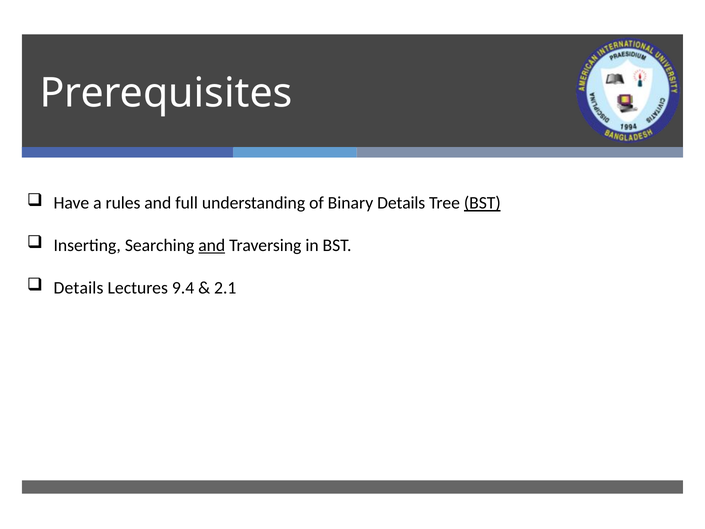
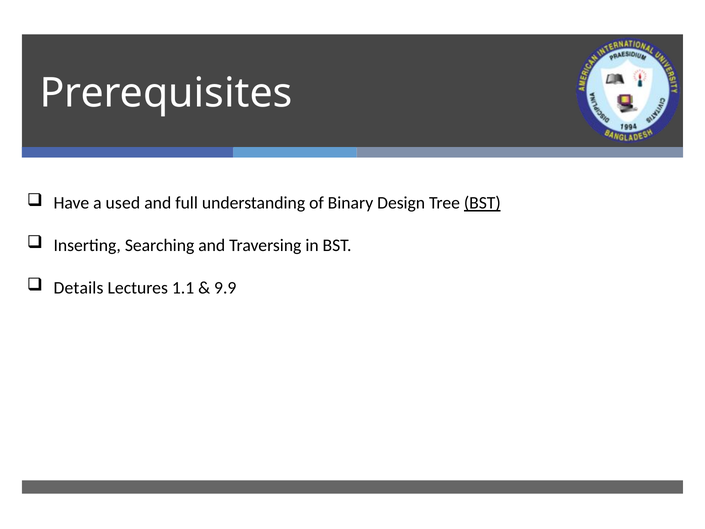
rules: rules -> used
Binary Details: Details -> Design
and at (212, 245) underline: present -> none
9.4: 9.4 -> 1.1
2.1: 2.1 -> 9.9
